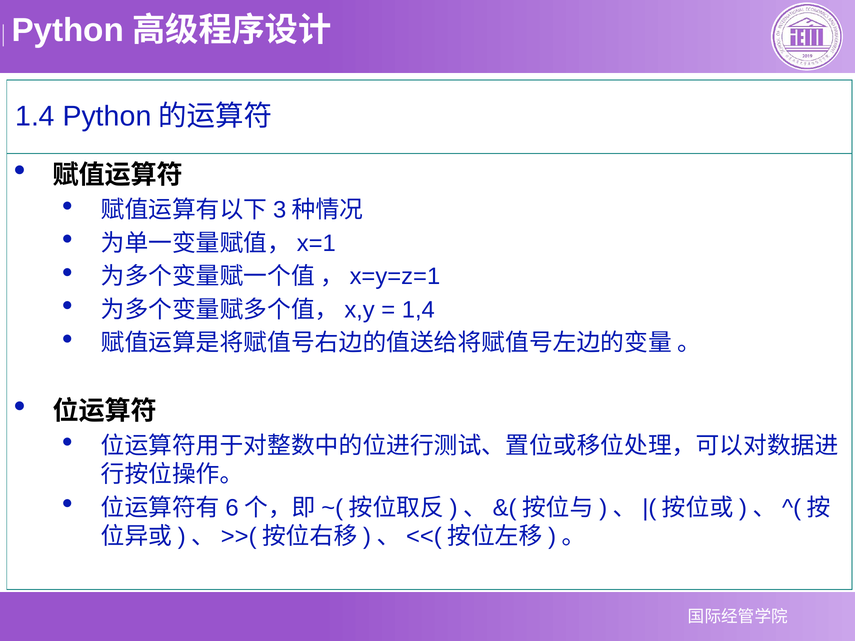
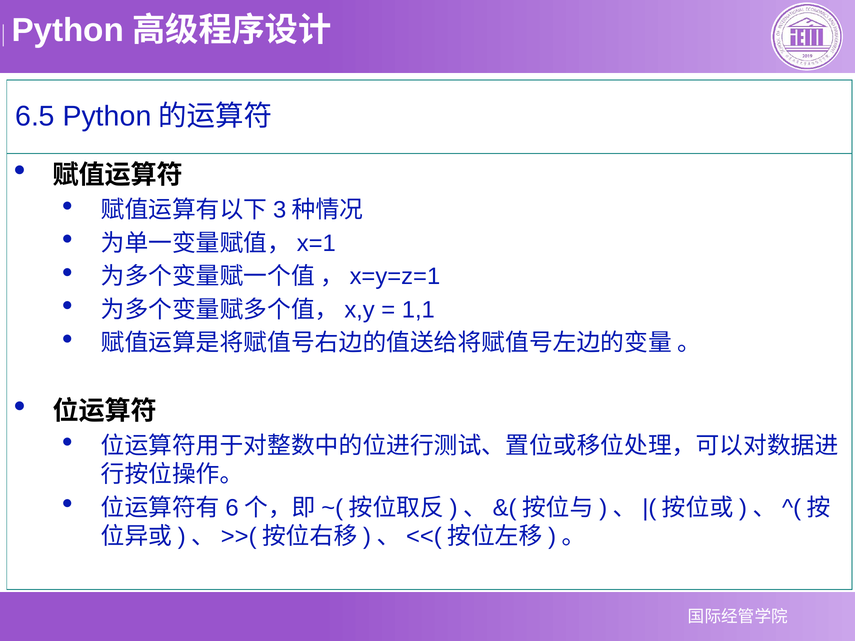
1.4: 1.4 -> 6.5
1,4: 1,4 -> 1,1
